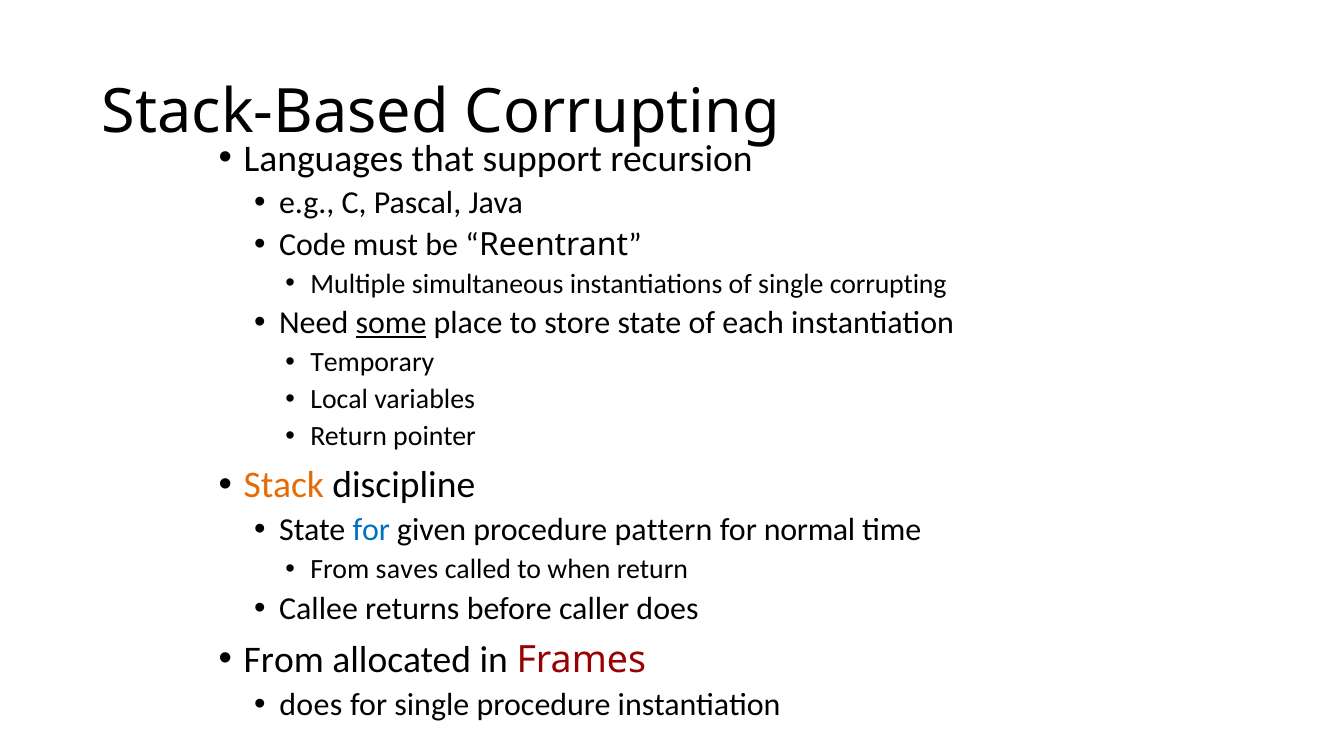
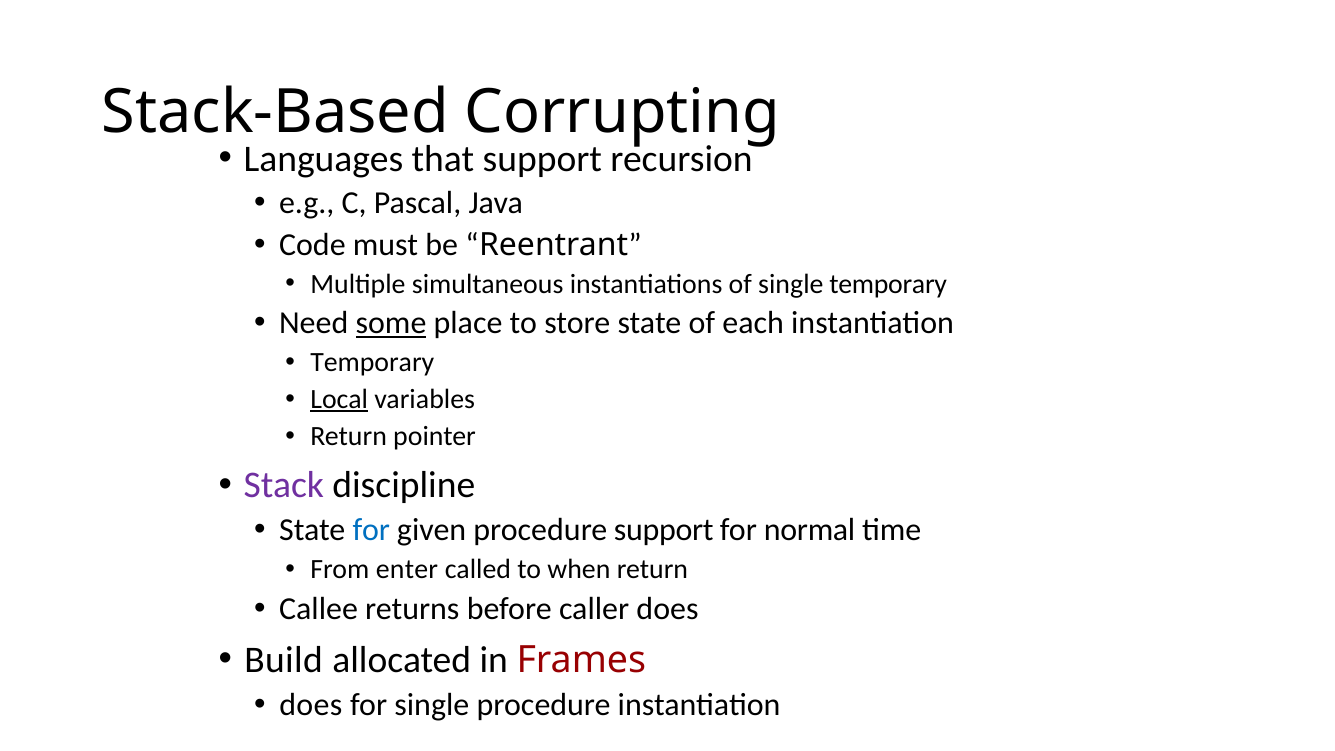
single corrupting: corrupting -> temporary
Local underline: none -> present
Stack colour: orange -> purple
procedure pattern: pattern -> support
saves: saves -> enter
From at (284, 660): From -> Build
